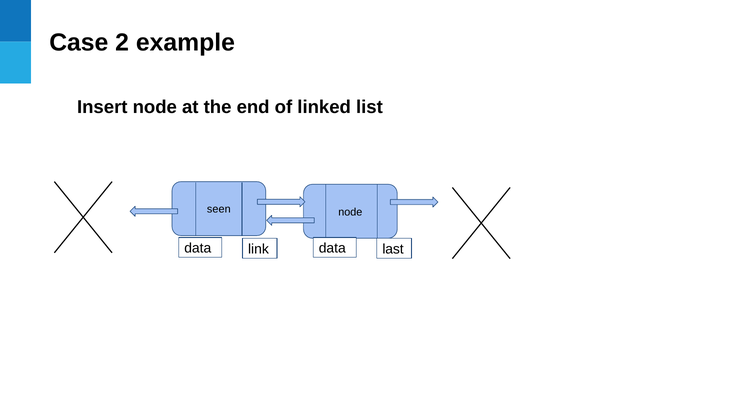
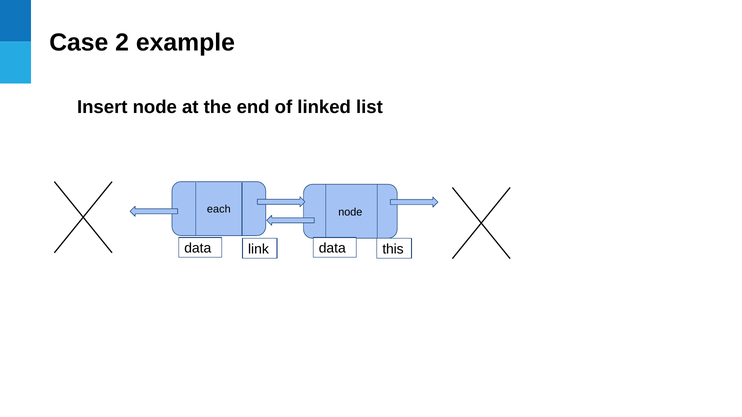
seen: seen -> each
last: last -> this
